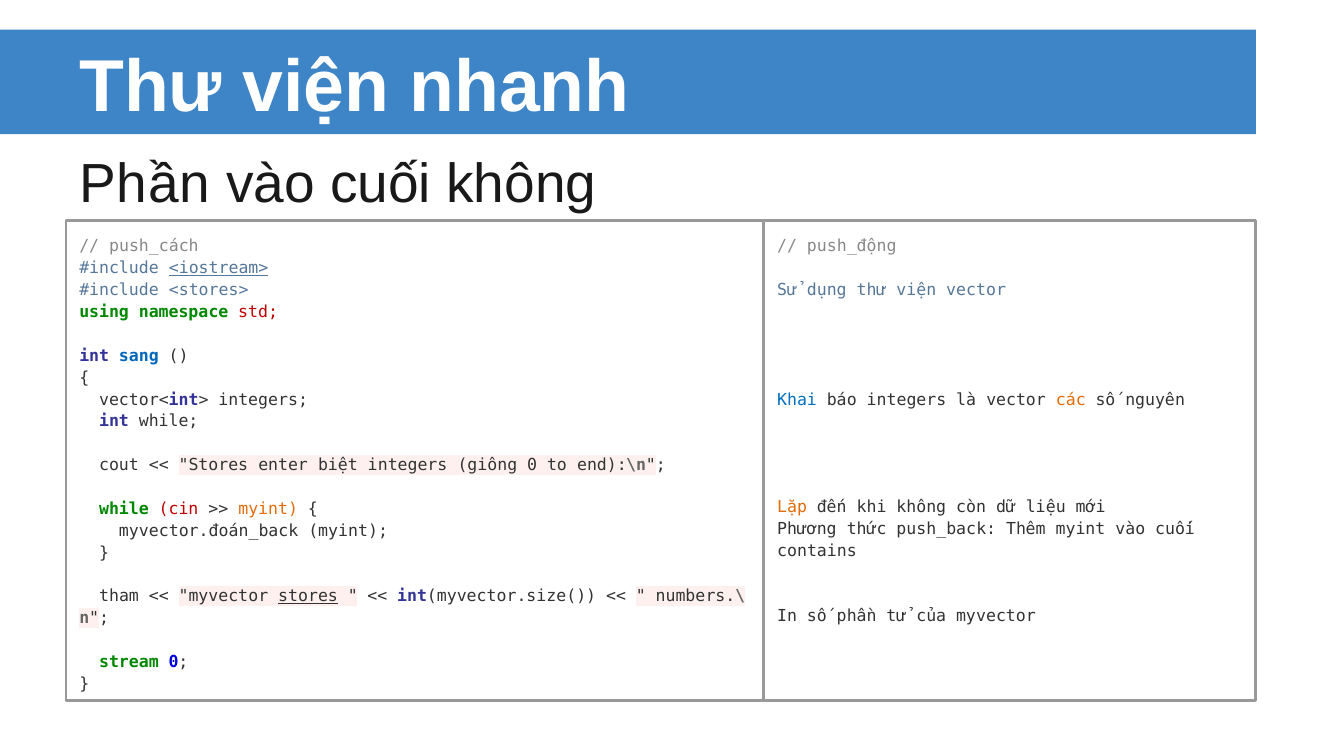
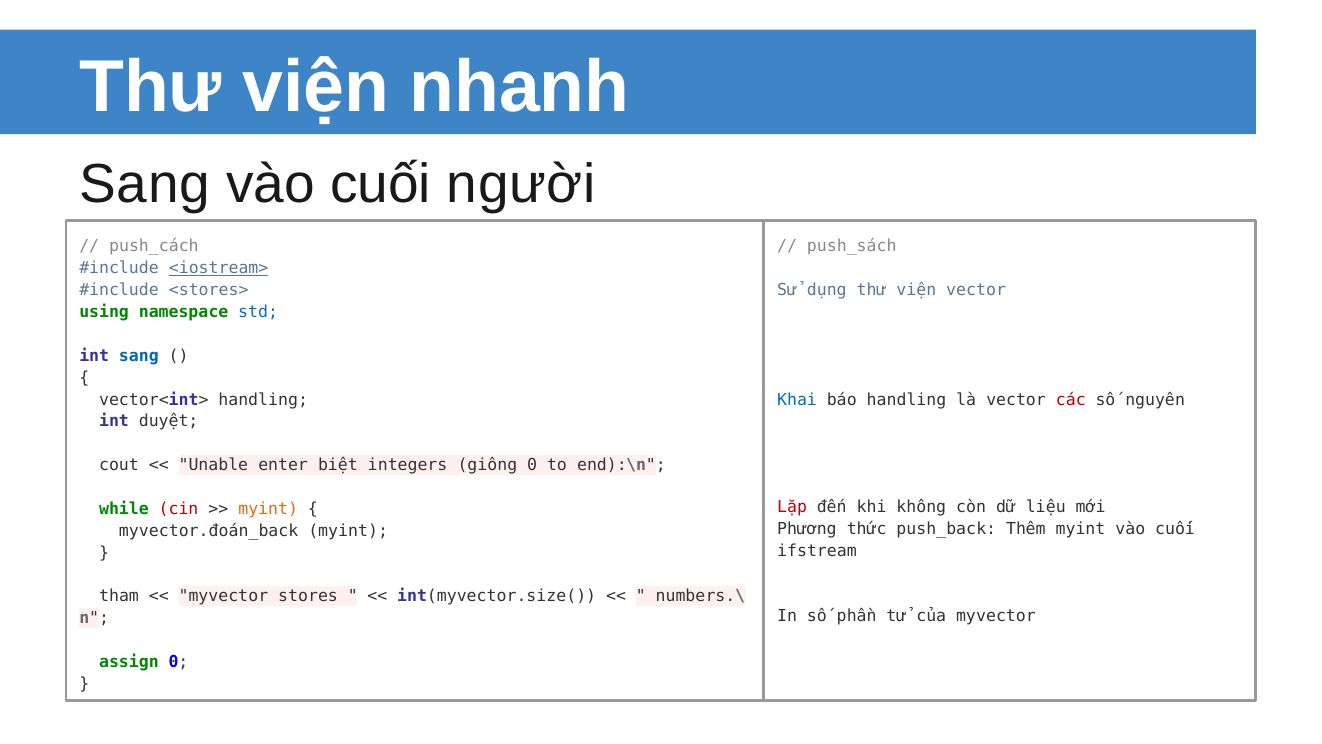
Phần at (145, 184): Phần -> Sang
không: không -> người
push_động: push_động -> push_sách
std colour: red -> blue
vector<int> integers: integers -> handling
báo integers: integers -> handling
các colour: orange -> red
int while: while -> duyệt
Stores at (213, 465): Stores -> Unable
Lặp colour: orange -> red
contains: contains -> ifstream
stores at (308, 596) underline: present -> none
stream: stream -> assign
